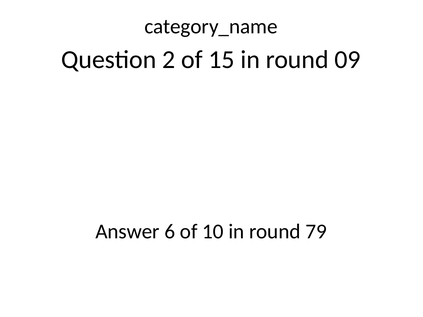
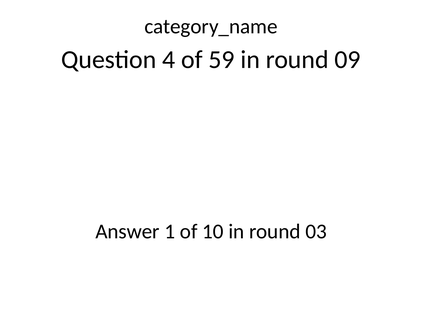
2: 2 -> 4
15: 15 -> 59
6: 6 -> 1
79: 79 -> 03
